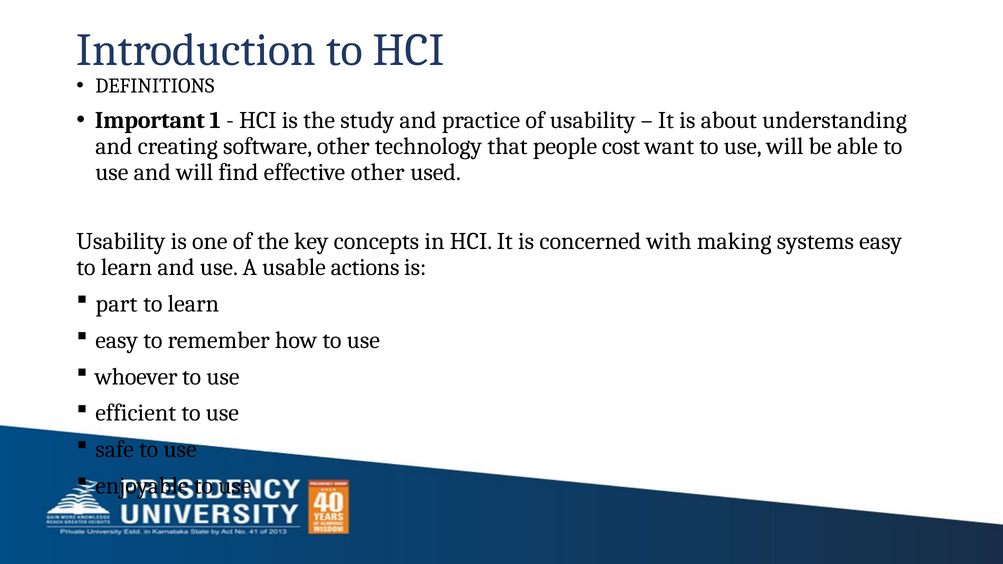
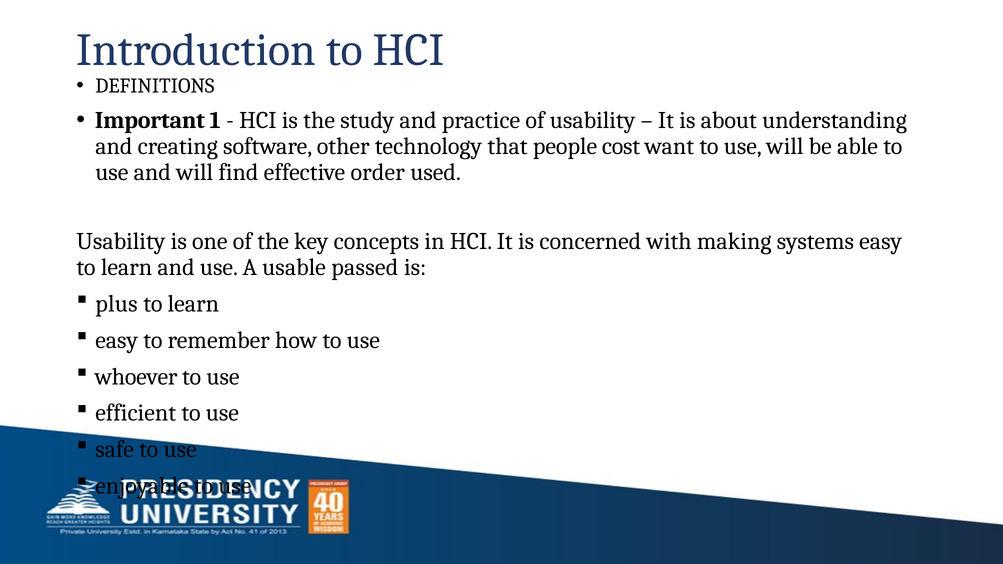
effective other: other -> order
actions: actions -> passed
part: part -> plus
